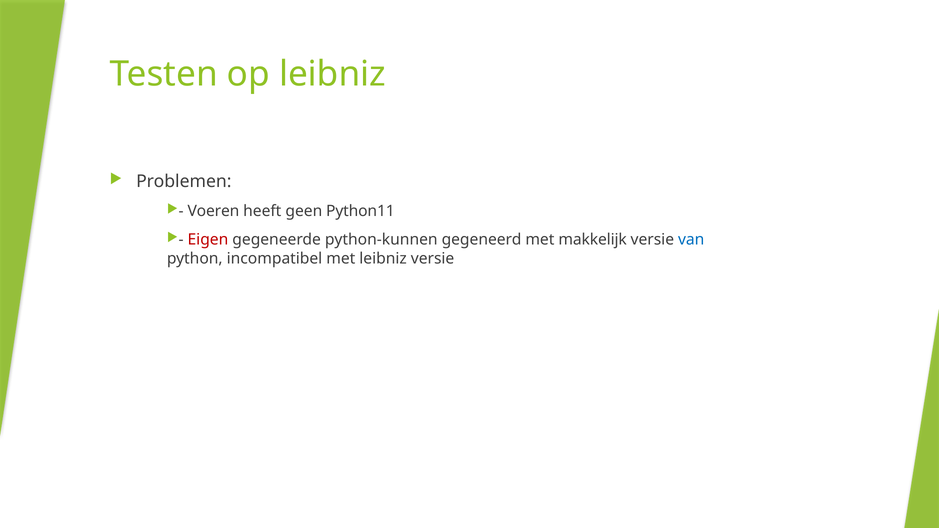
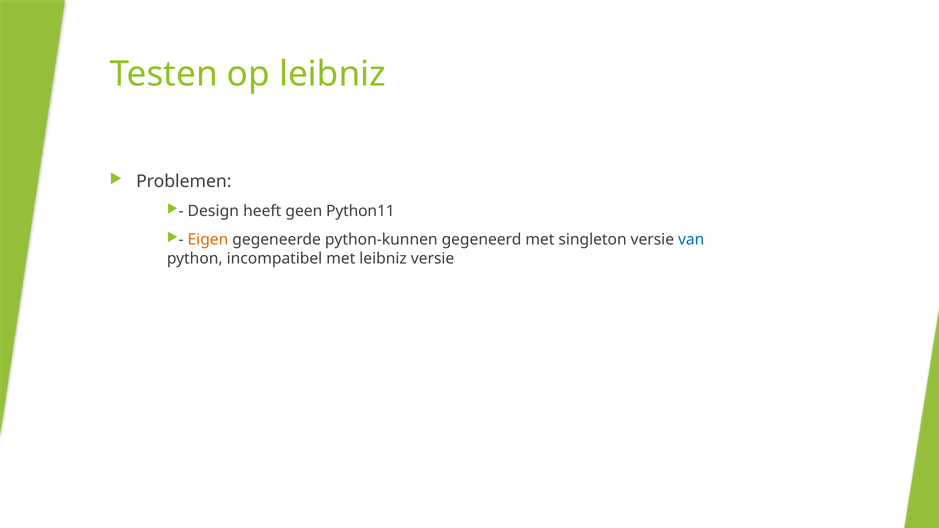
Voeren: Voeren -> Design
Eigen colour: red -> orange
makkelijk: makkelijk -> singleton
